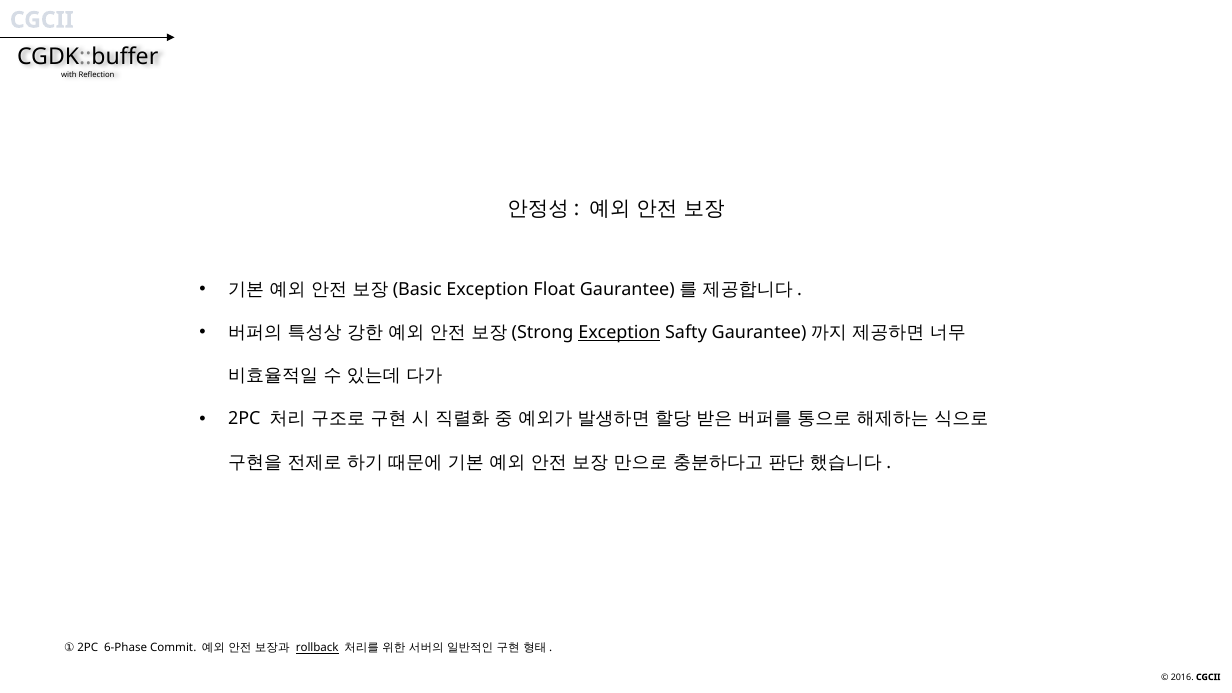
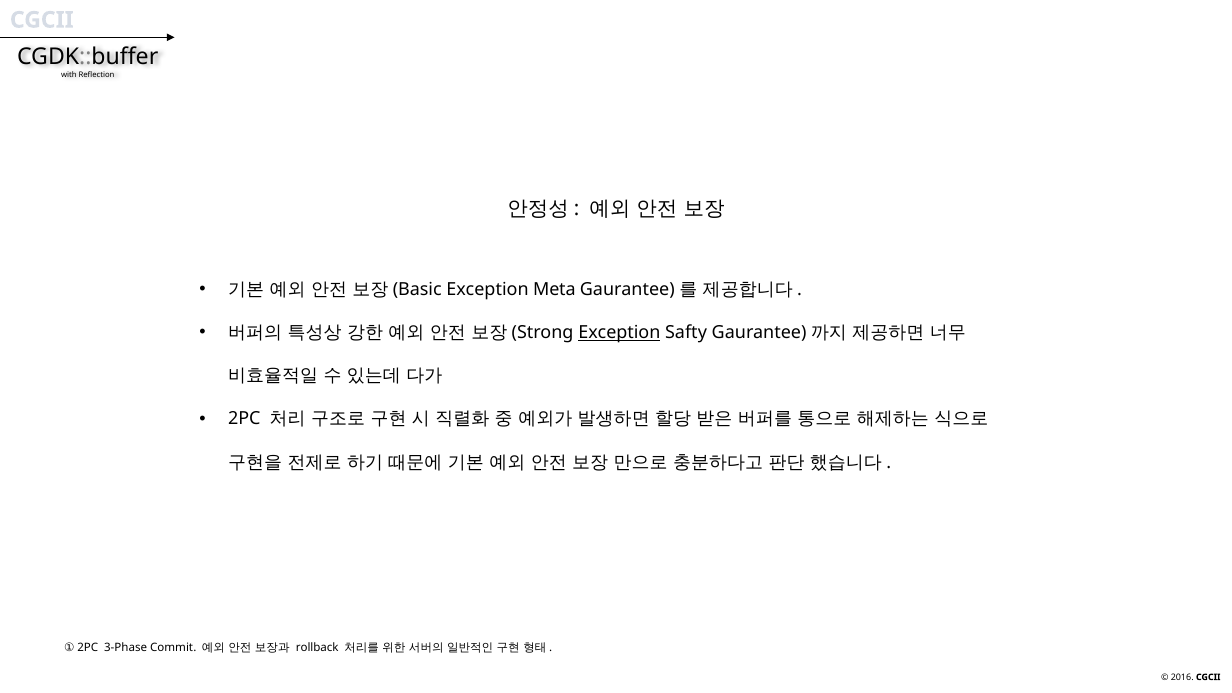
Float: Float -> Meta
6-Phase: 6-Phase -> 3-Phase
rollback underline: present -> none
